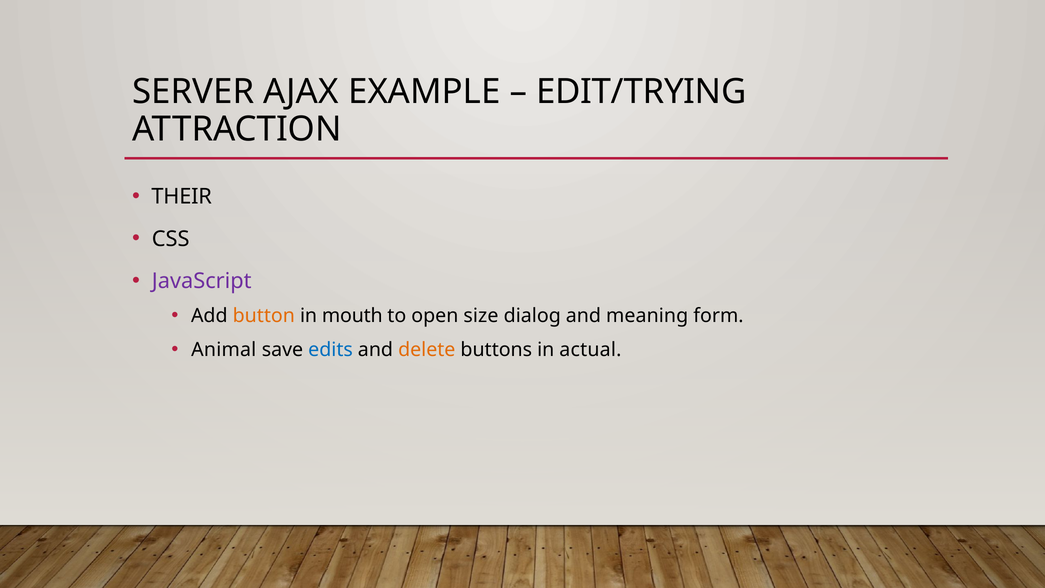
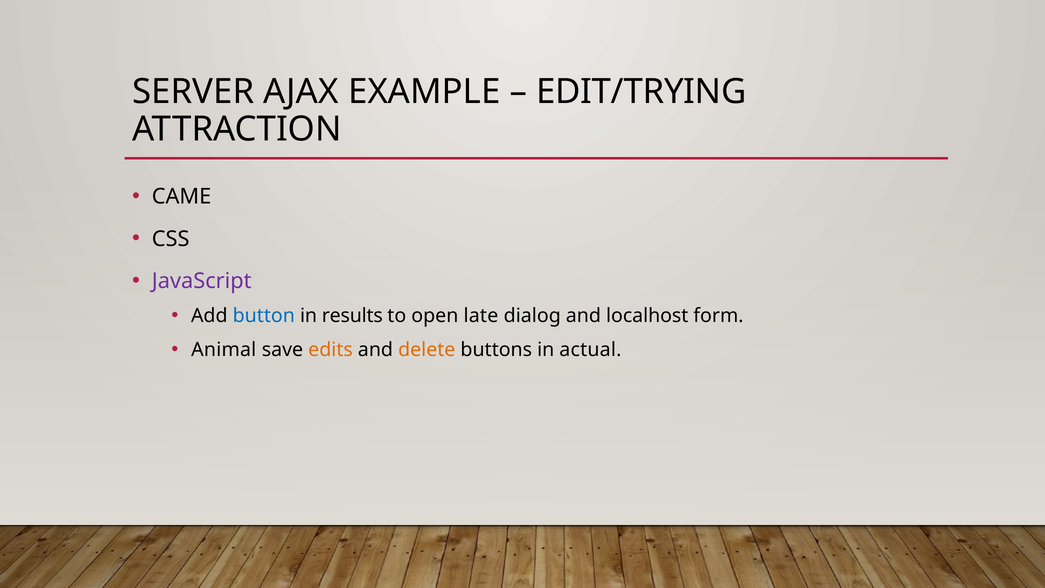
THEIR: THEIR -> CAME
button colour: orange -> blue
mouth: mouth -> results
size: size -> late
meaning: meaning -> localhost
edits colour: blue -> orange
